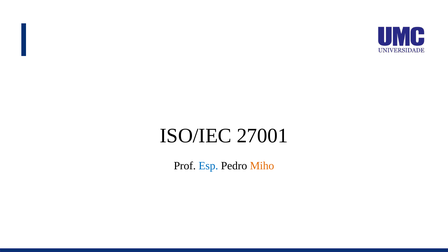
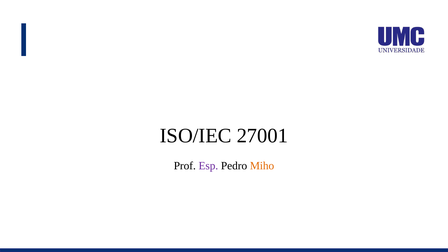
Esp colour: blue -> purple
